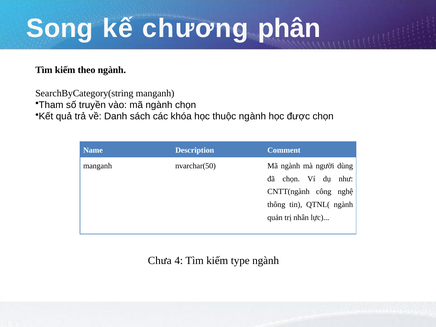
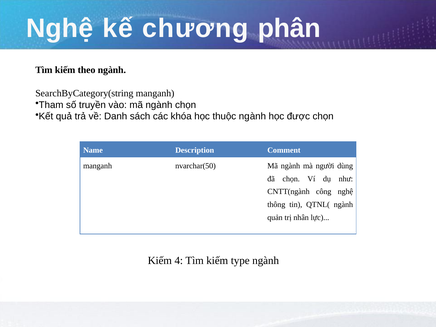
Song at (60, 28): Song -> Nghệ
Chưa at (160, 261): Chưa -> Kiếm
